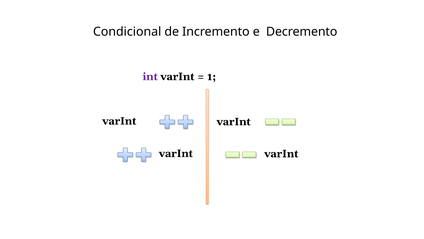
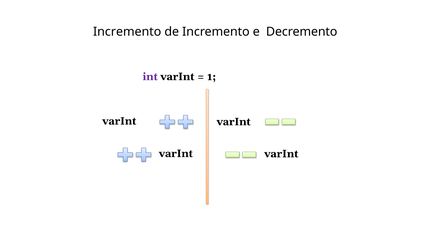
Condicional at (127, 32): Condicional -> Incremento
